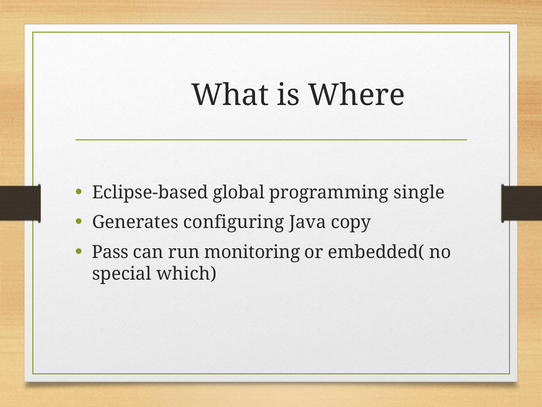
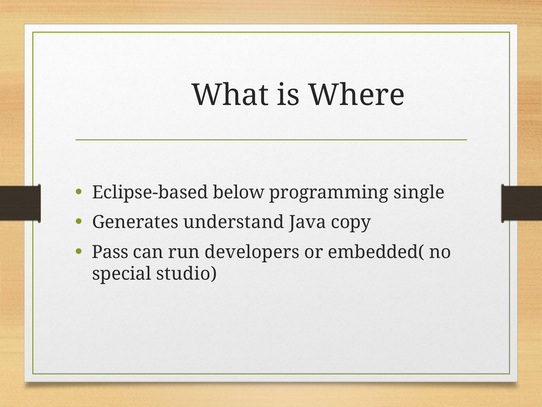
global: global -> below
configuring: configuring -> understand
monitoring: monitoring -> developers
which: which -> studio
